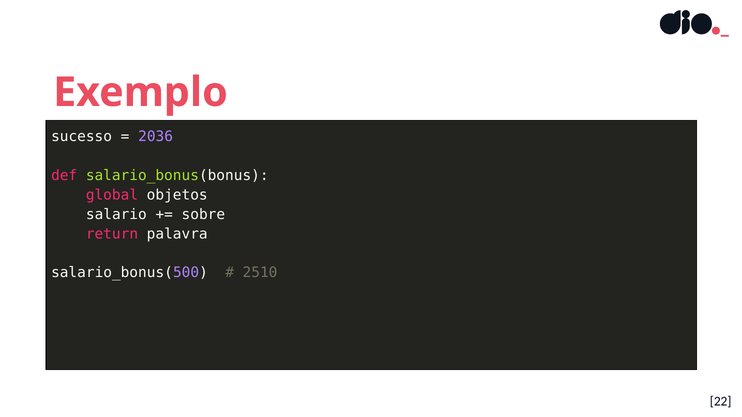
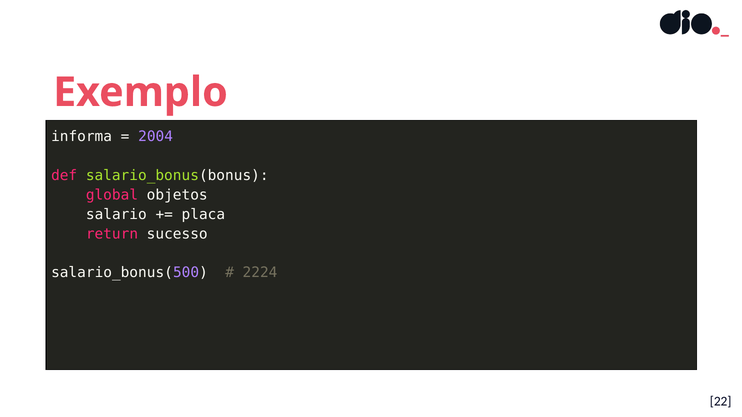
sucesso: sucesso -> informa
2036: 2036 -> 2004
sobre: sobre -> placa
palavra: palavra -> sucesso
2510: 2510 -> 2224
